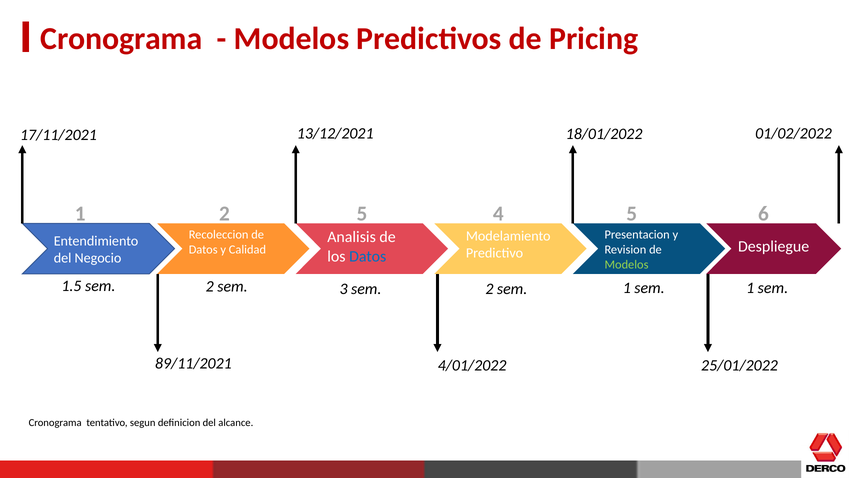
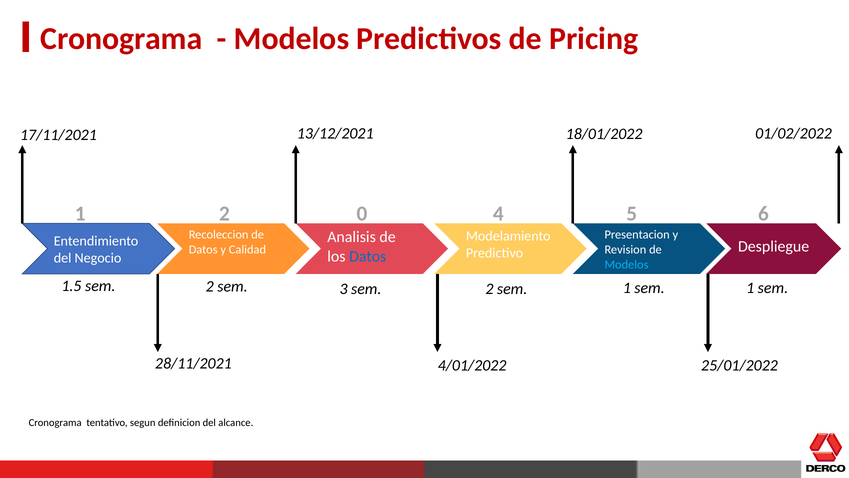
2 5: 5 -> 0
Modelos at (627, 264) colour: light green -> light blue
89/11/2021: 89/11/2021 -> 28/11/2021
